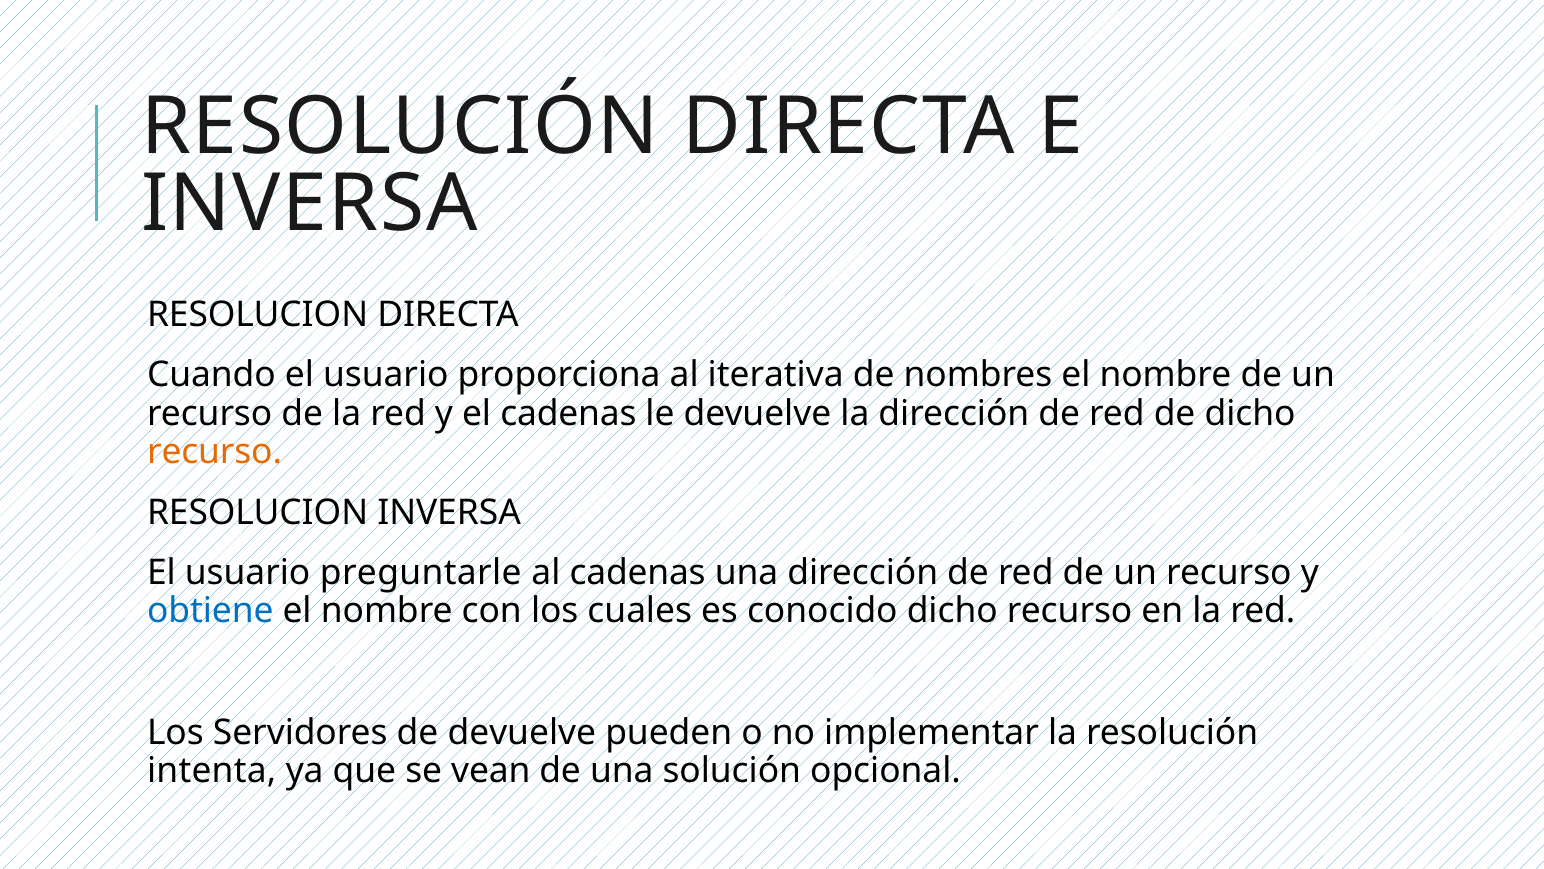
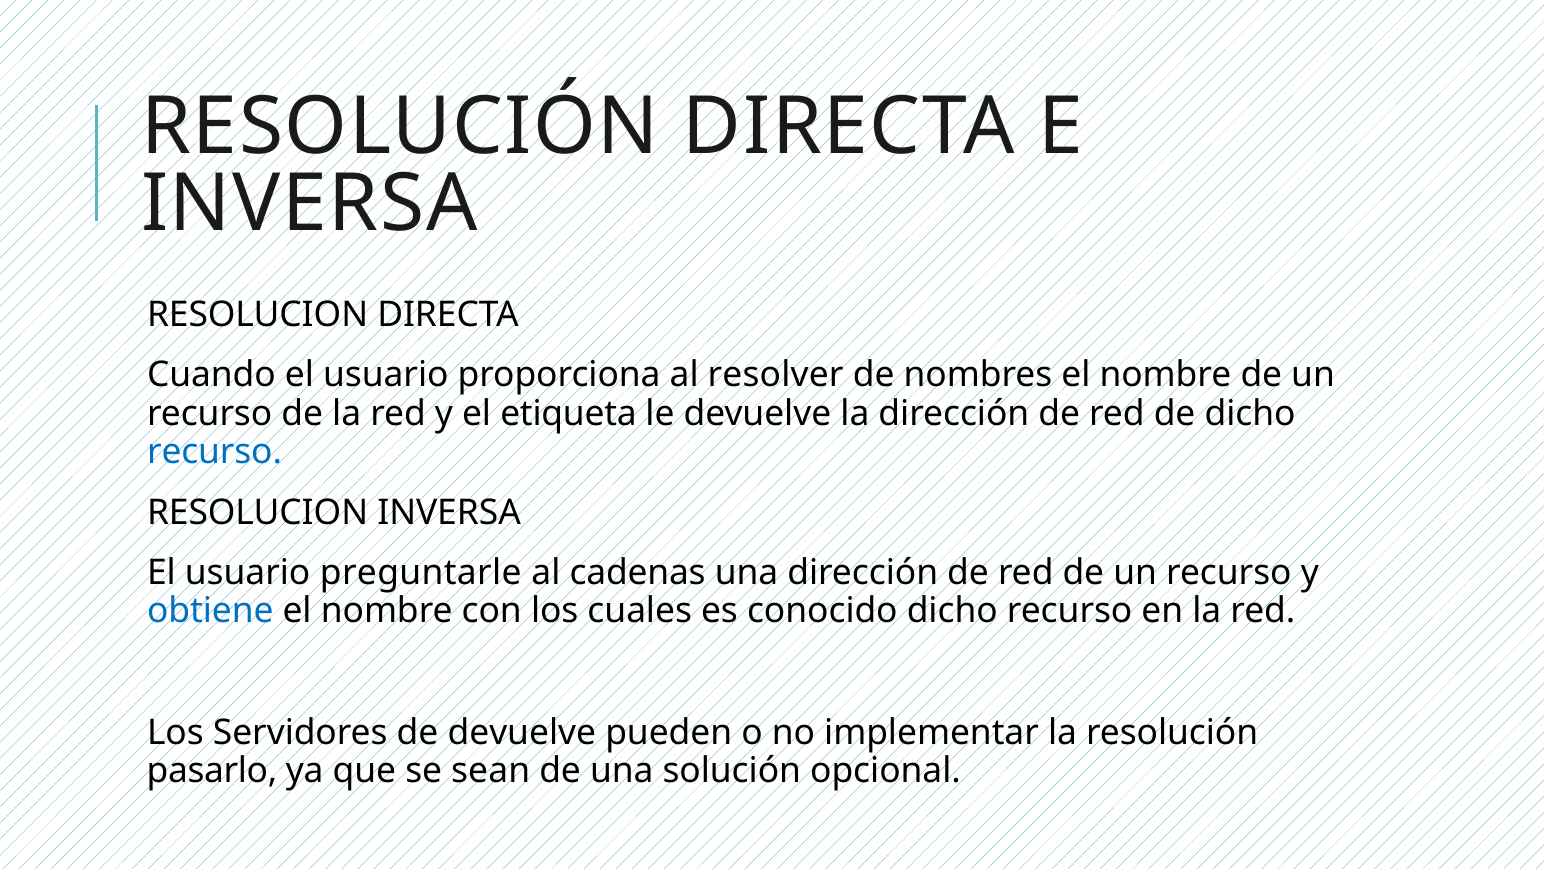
iterativa: iterativa -> resolver
el cadenas: cadenas -> etiqueta
recurso at (215, 451) colour: orange -> blue
intenta: intenta -> pasarlo
vean: vean -> sean
